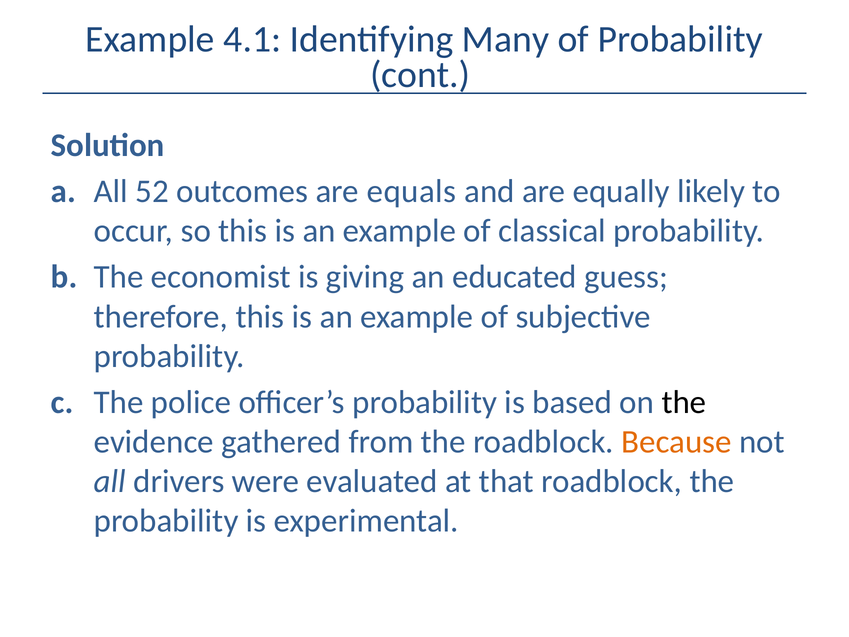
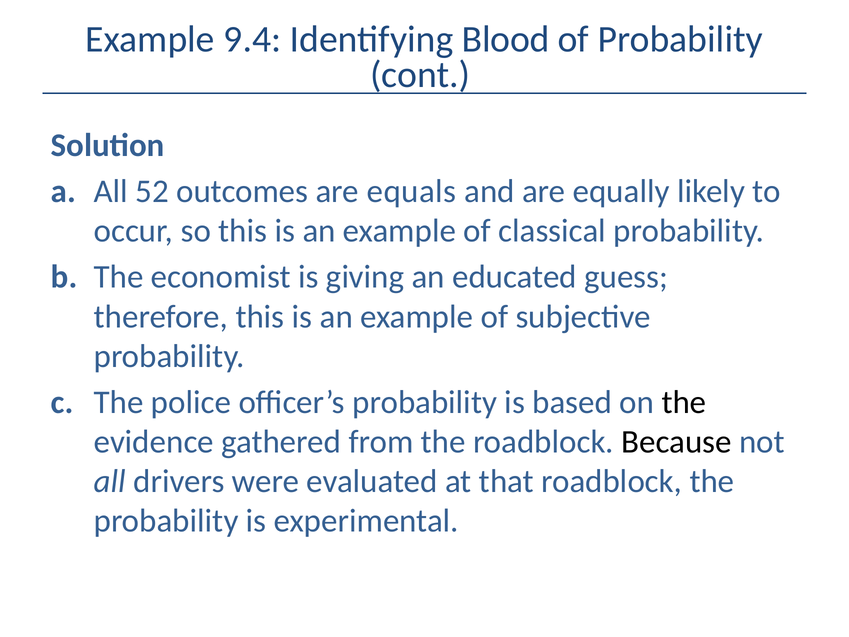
4.1: 4.1 -> 9.4
Many: Many -> Blood
Because colour: orange -> black
